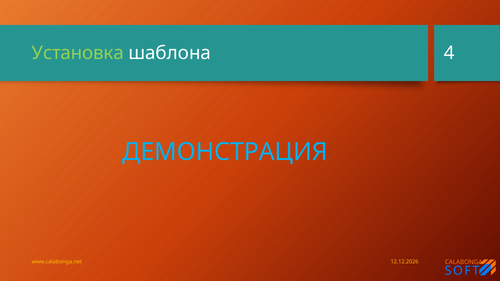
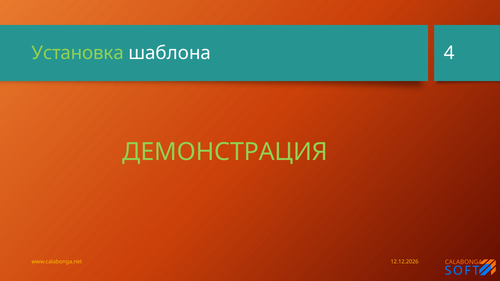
ДЕМОНСТРАЦИЯ colour: light blue -> light green
